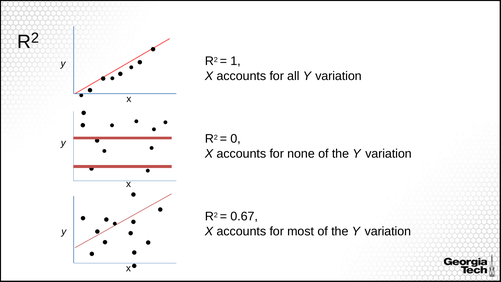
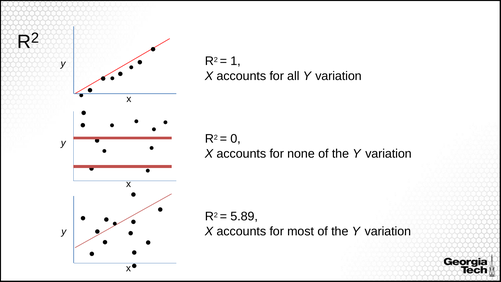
0.67: 0.67 -> 5.89
